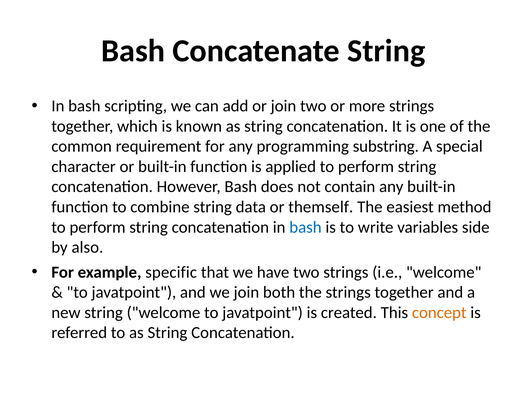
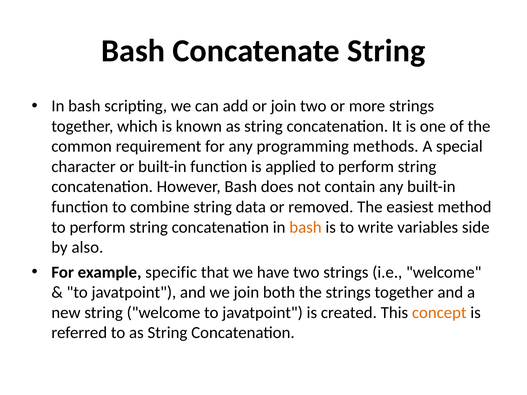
substring: substring -> methods
themself: themself -> removed
bash at (305, 227) colour: blue -> orange
